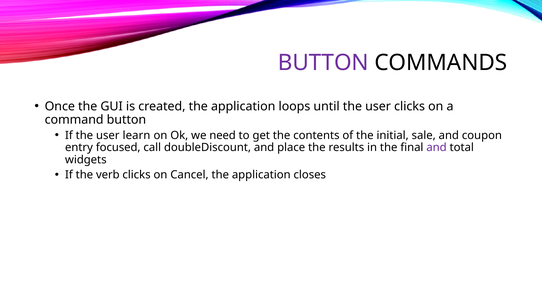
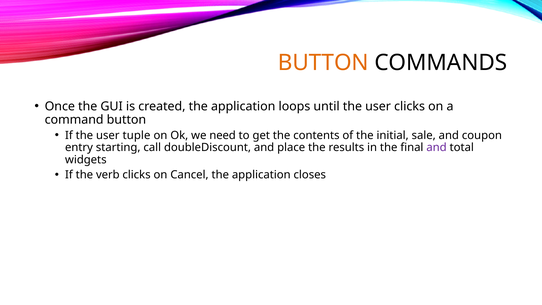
BUTTON at (323, 63) colour: purple -> orange
learn: learn -> tuple
focused: focused -> starting
